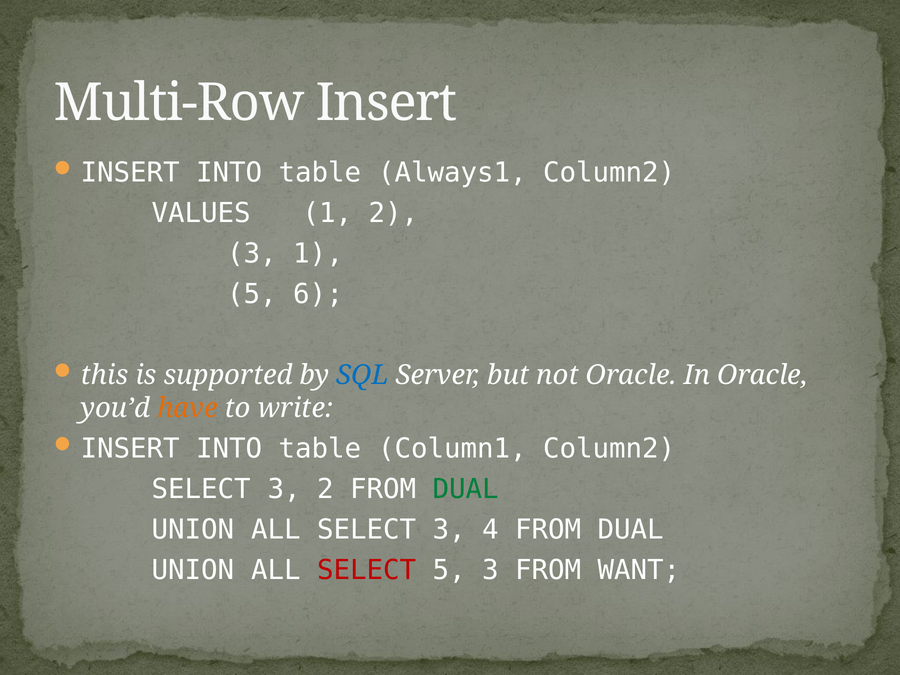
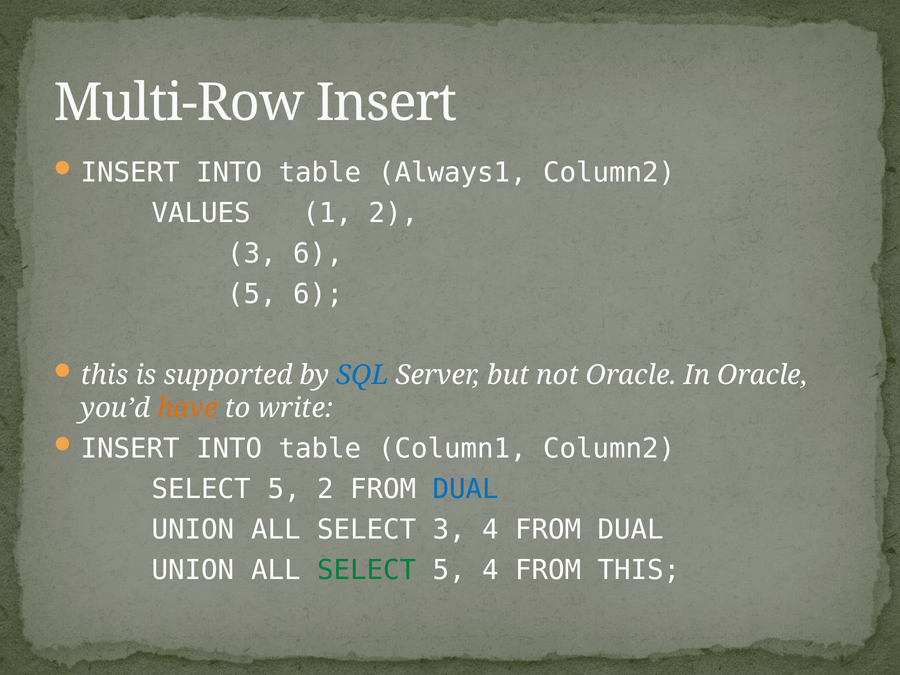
3 1: 1 -> 6
3 at (284, 489): 3 -> 5
DUAL at (466, 489) colour: green -> blue
SELECT at (367, 570) colour: red -> green
5 3: 3 -> 4
FROM WANT: WANT -> THIS
